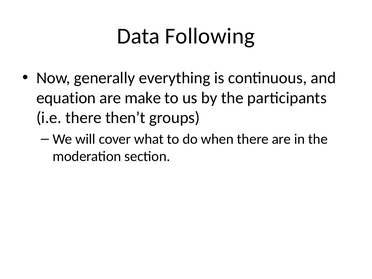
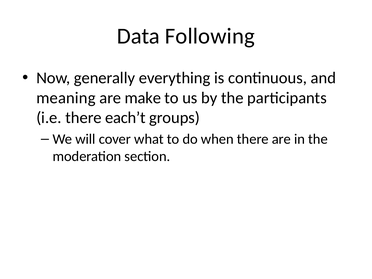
equation: equation -> meaning
then’t: then’t -> each’t
